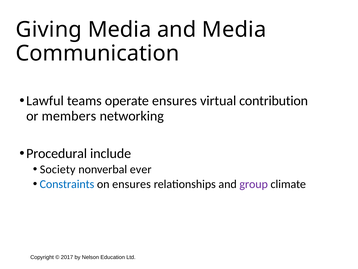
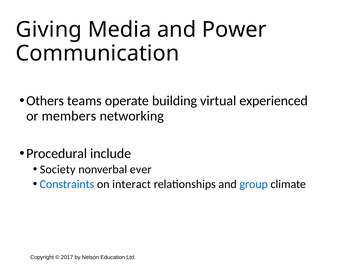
and Media: Media -> Power
Lawful: Lawful -> Others
operate ensures: ensures -> building
contribution: contribution -> experienced
on ensures: ensures -> interact
group colour: purple -> blue
